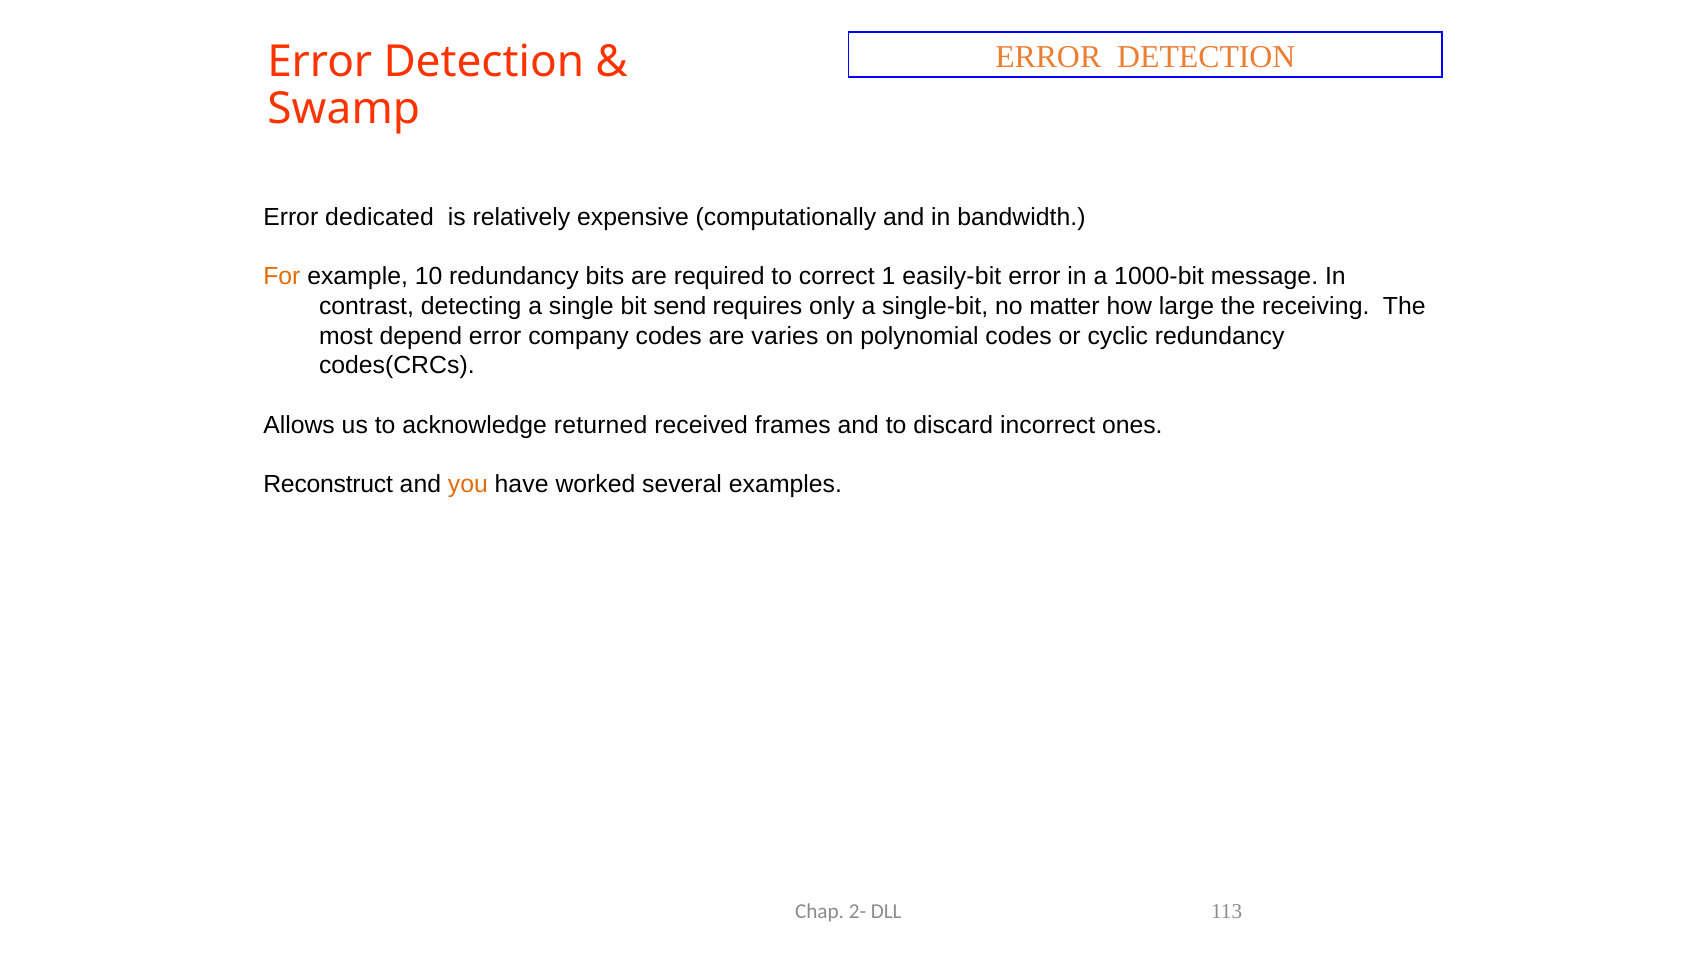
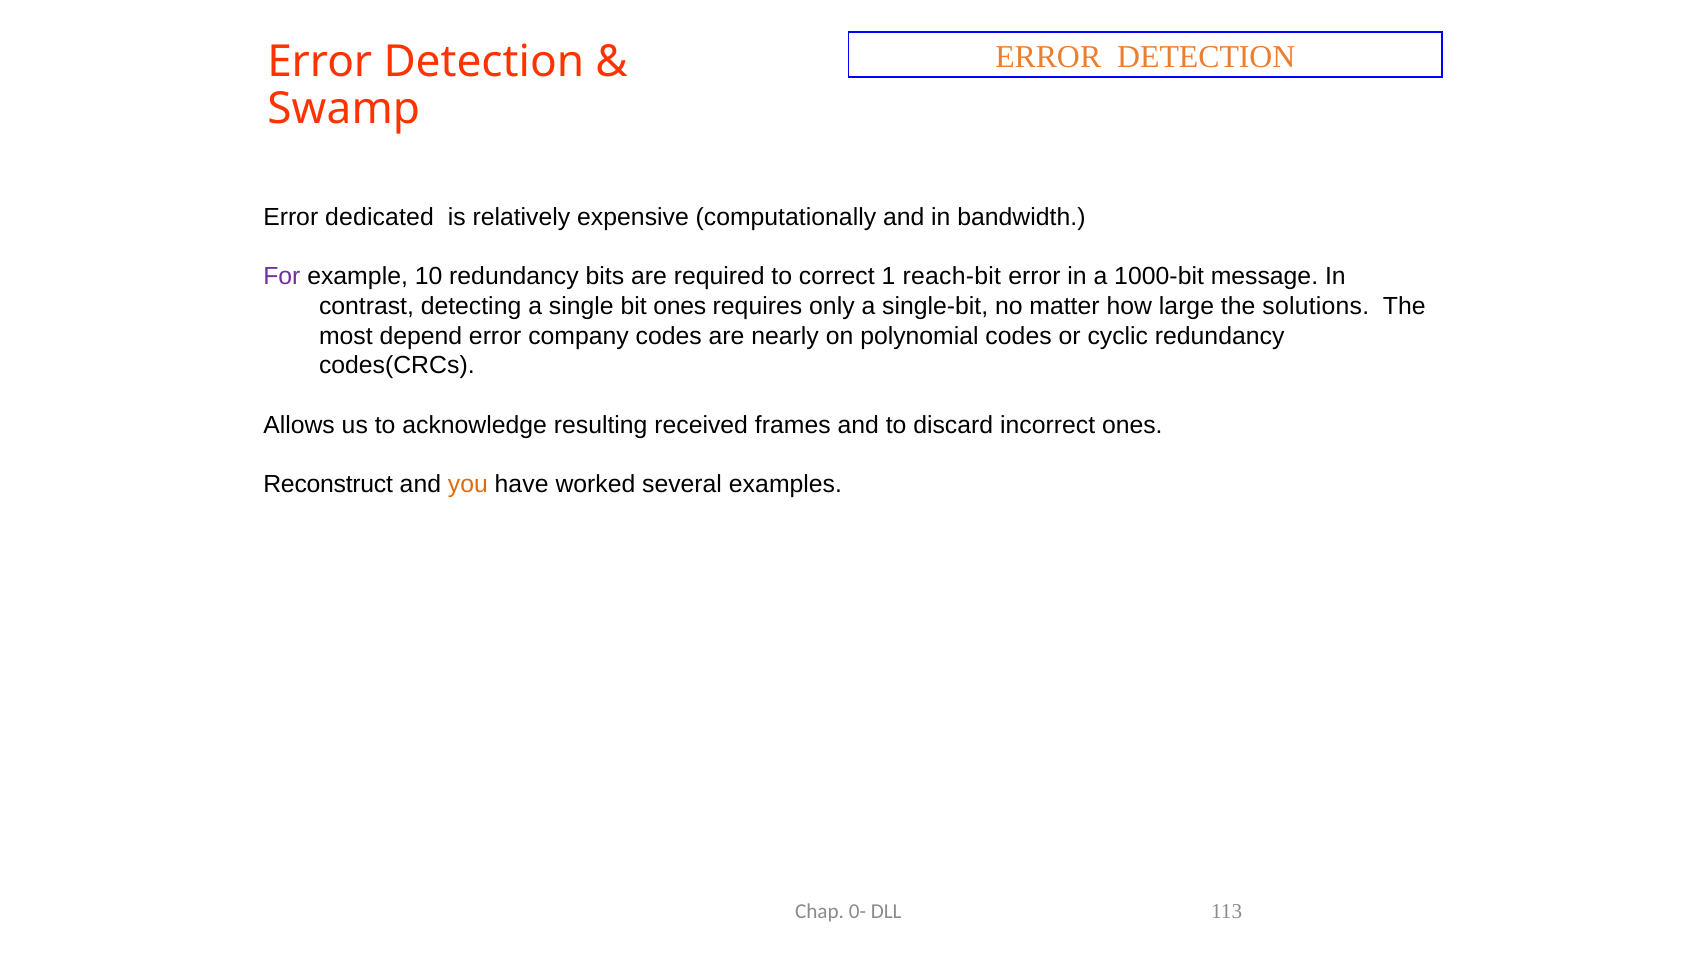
For colour: orange -> purple
easily-bit: easily-bit -> reach-bit
bit send: send -> ones
receiving: receiving -> solutions
varies: varies -> nearly
returned: returned -> resulting
2-: 2- -> 0-
